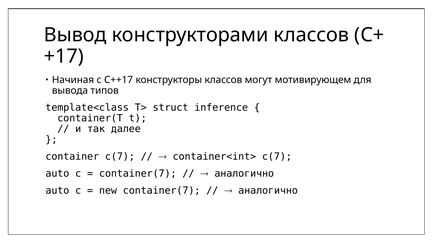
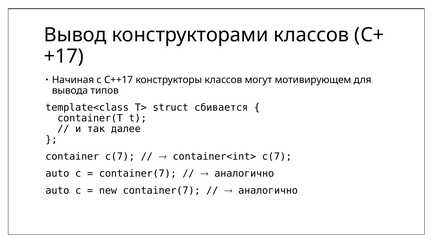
inference: inference -> сбивается
